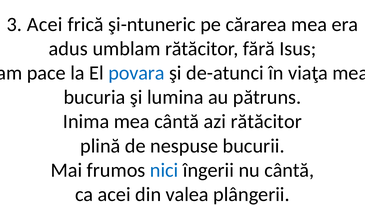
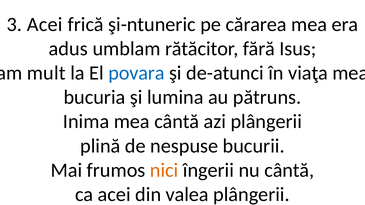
pace: pace -> mult
azi rătăcitor: rătăcitor -> plângerii
nici colour: blue -> orange
